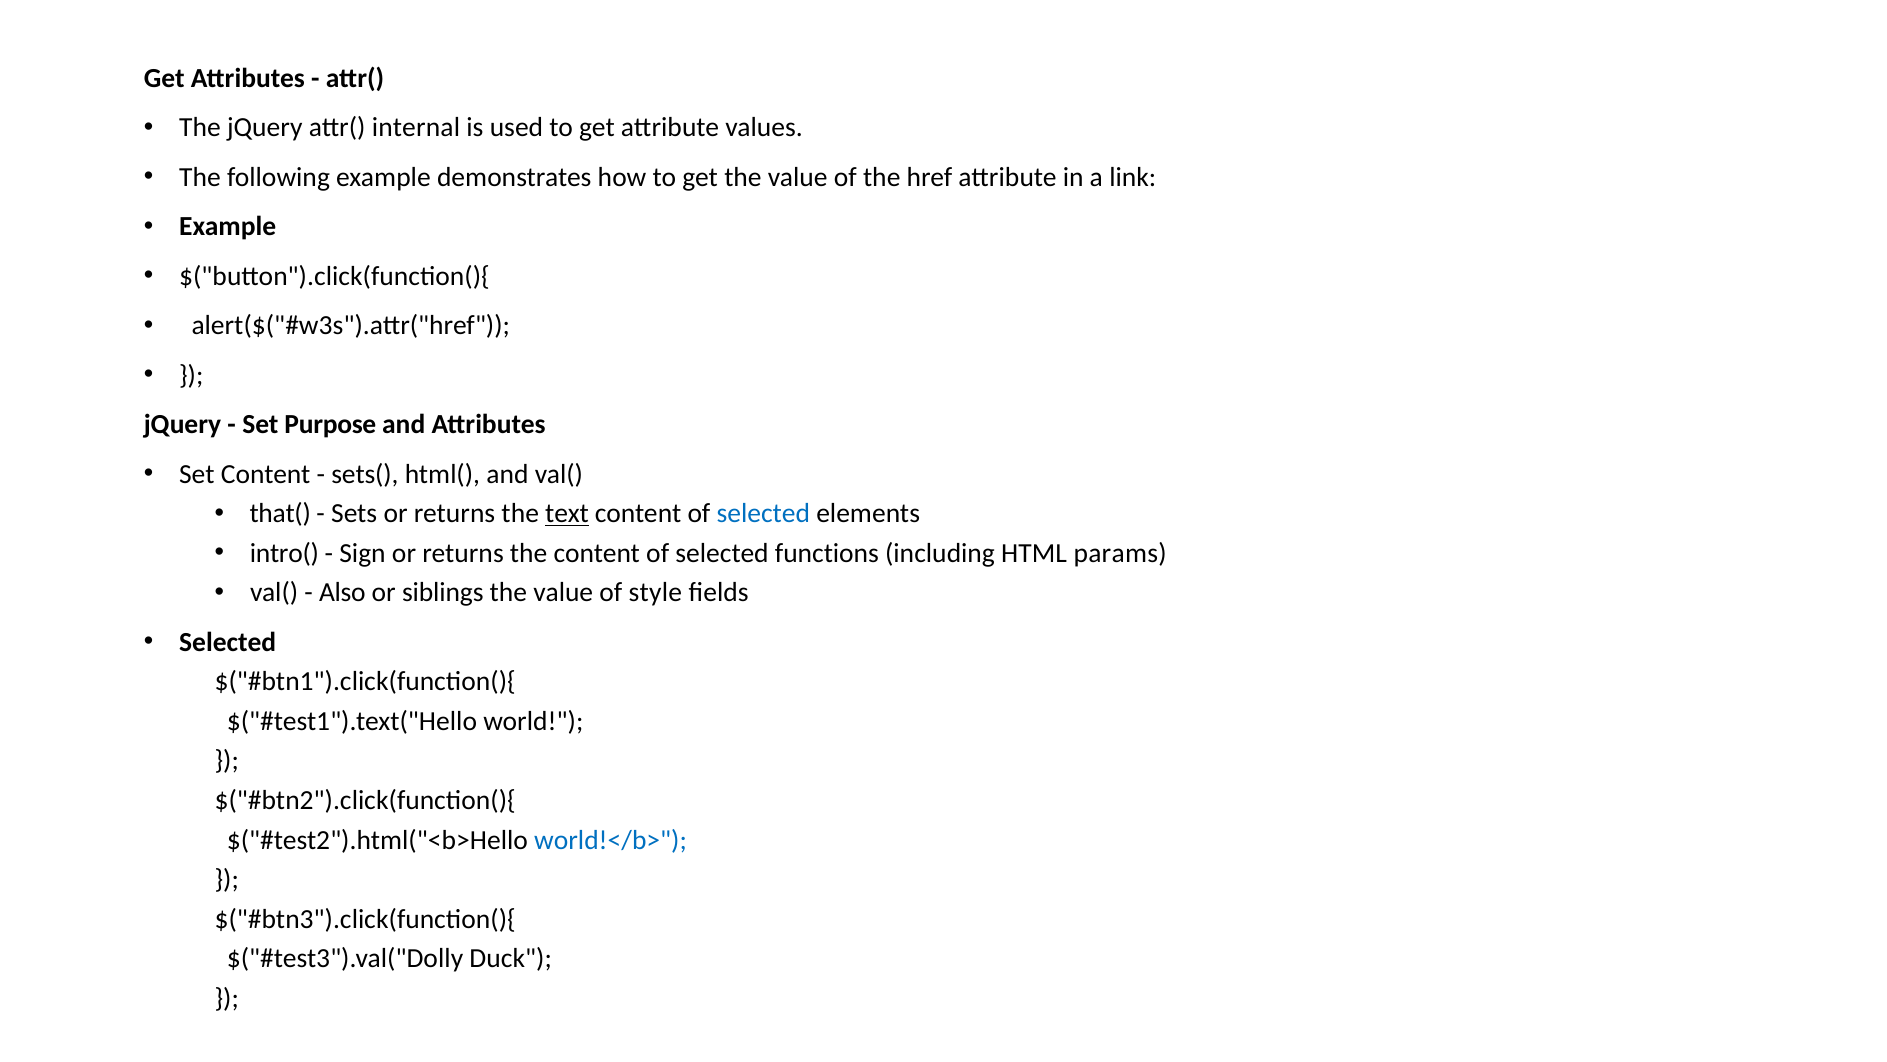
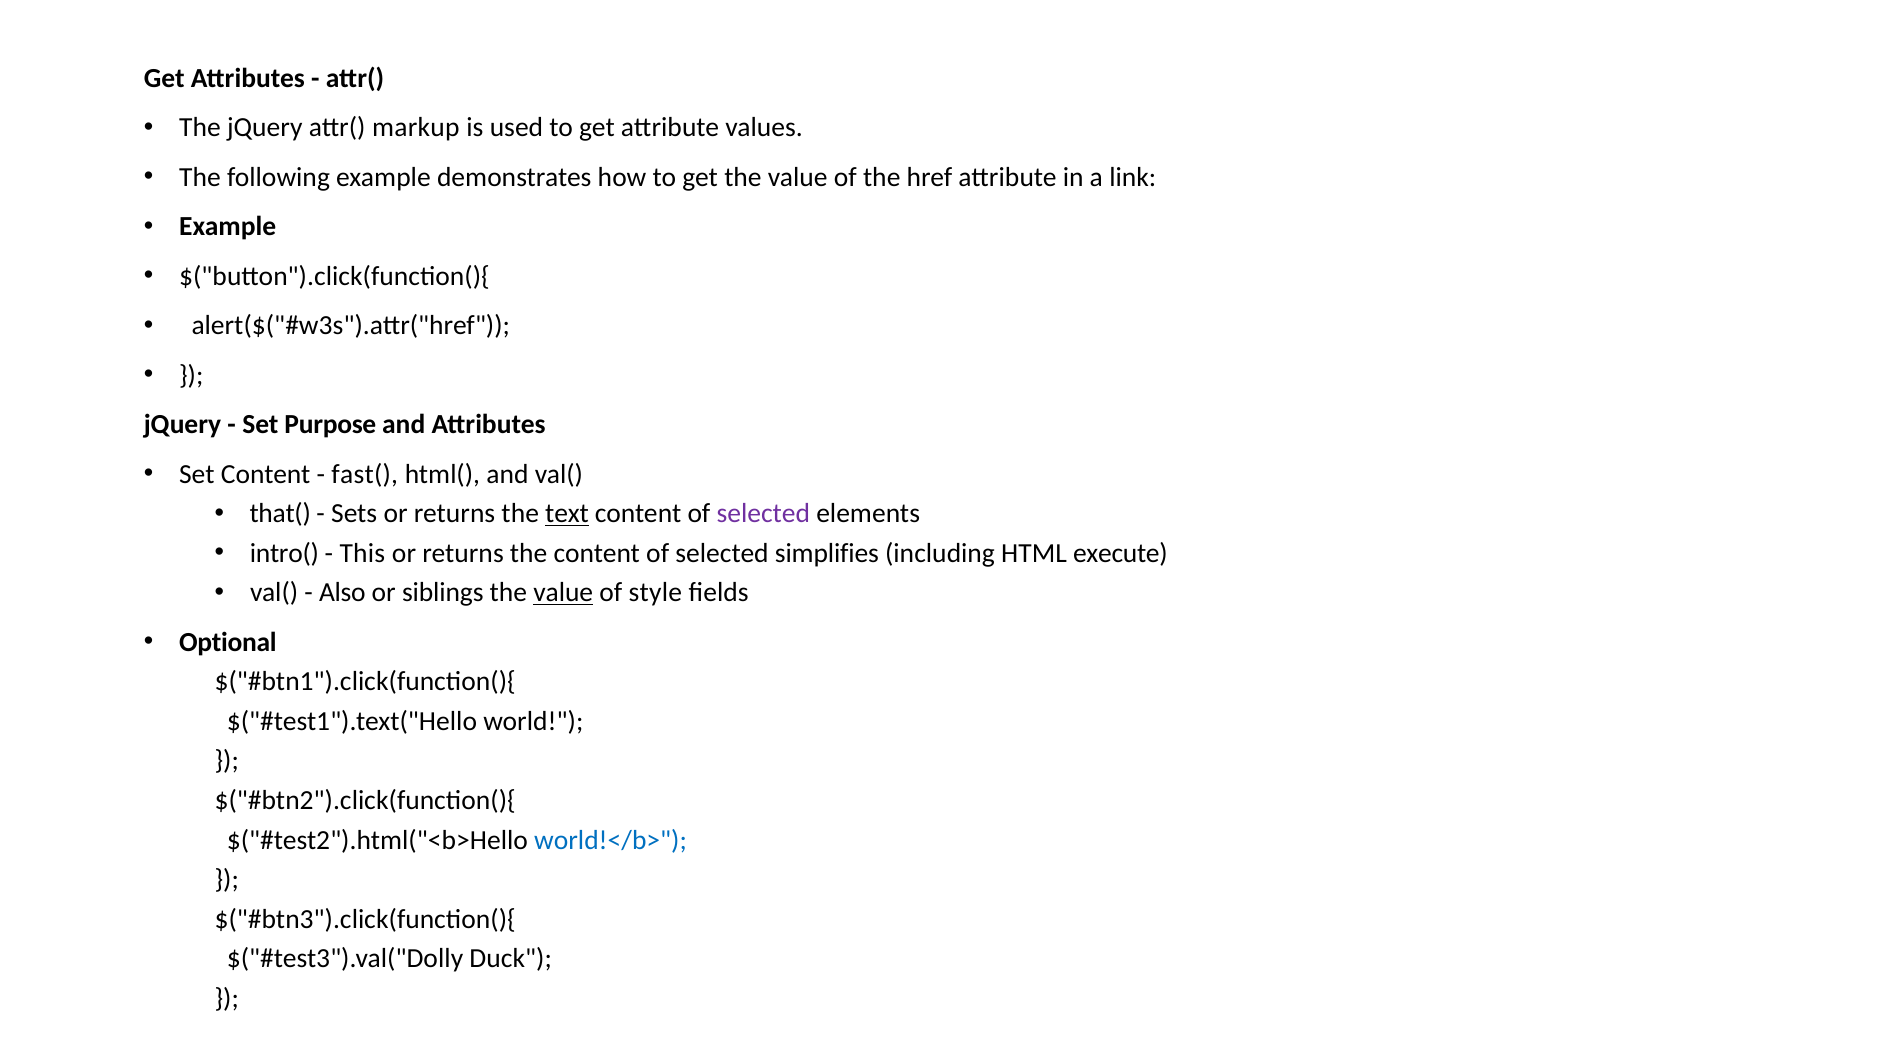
internal: internal -> markup
sets(: sets( -> fast(
selected at (763, 513) colour: blue -> purple
Sign: Sign -> This
functions: functions -> simplifies
params: params -> execute
value at (563, 592) underline: none -> present
Selected at (228, 642): Selected -> Optional
